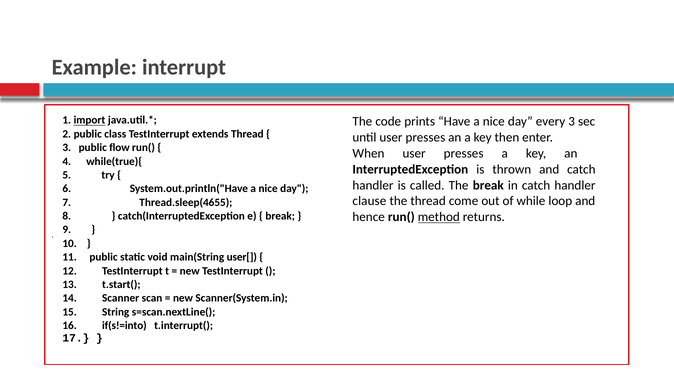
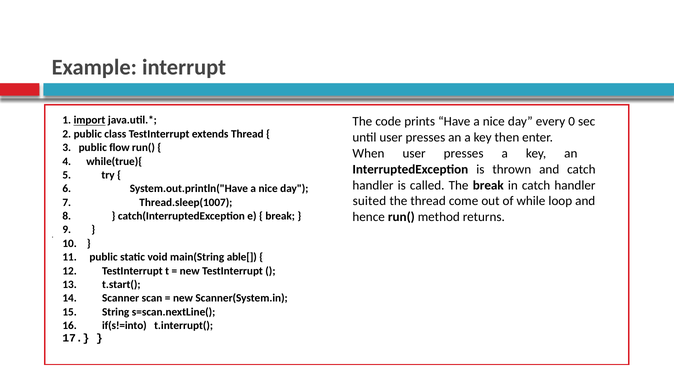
every 3: 3 -> 0
clause: clause -> suited
Thread.sleep(4655: Thread.sleep(4655 -> Thread.sleep(1007
method underline: present -> none
user[: user[ -> able[
